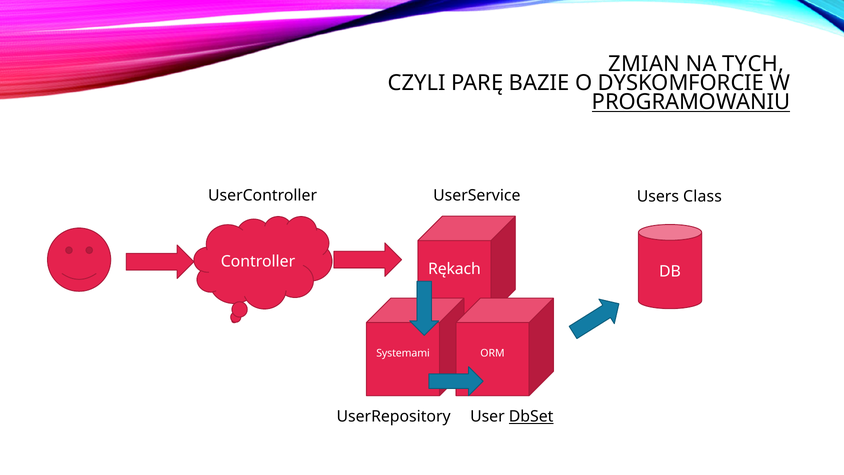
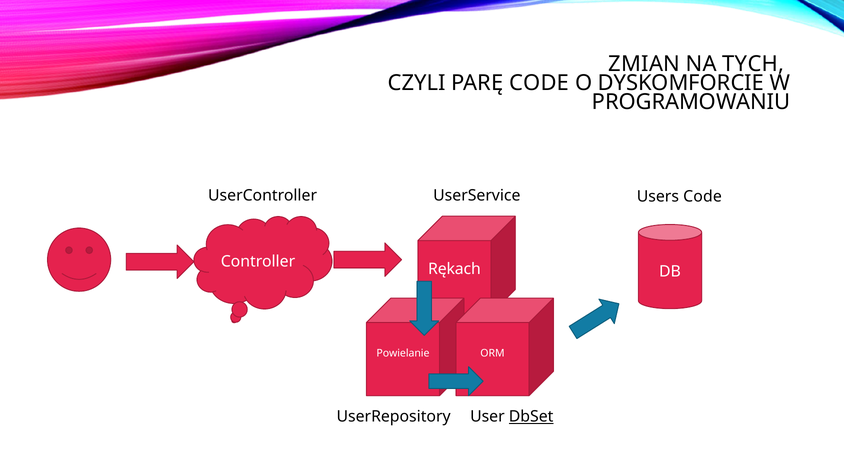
PARĘ BAZIE: BAZIE -> CODE
PROGRAMOWANIU underline: present -> none
Users Class: Class -> Code
Systemami: Systemami -> Powielanie
